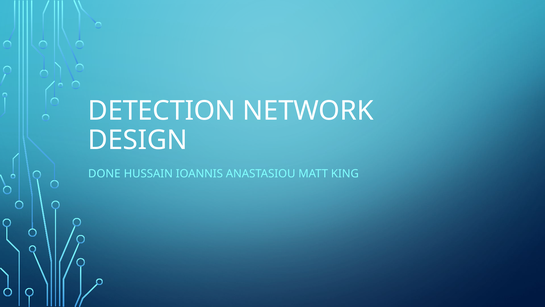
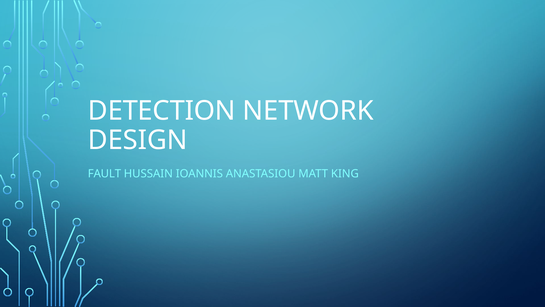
DONE: DONE -> FAULT
